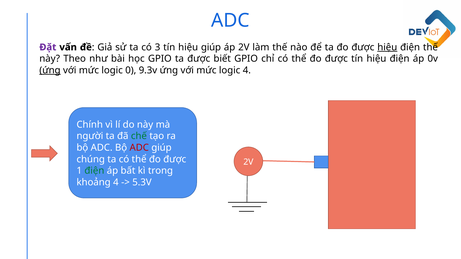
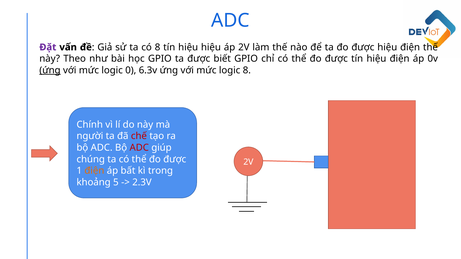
có 3: 3 -> 8
hiệu giúp: giúp -> hiệu
hiệu at (387, 47) underline: present -> none
9.3v: 9.3v -> 6.3v
logic 4: 4 -> 8
chế colour: green -> red
điện at (94, 171) colour: green -> orange
khoảng 4: 4 -> 5
5.3V: 5.3V -> 2.3V
